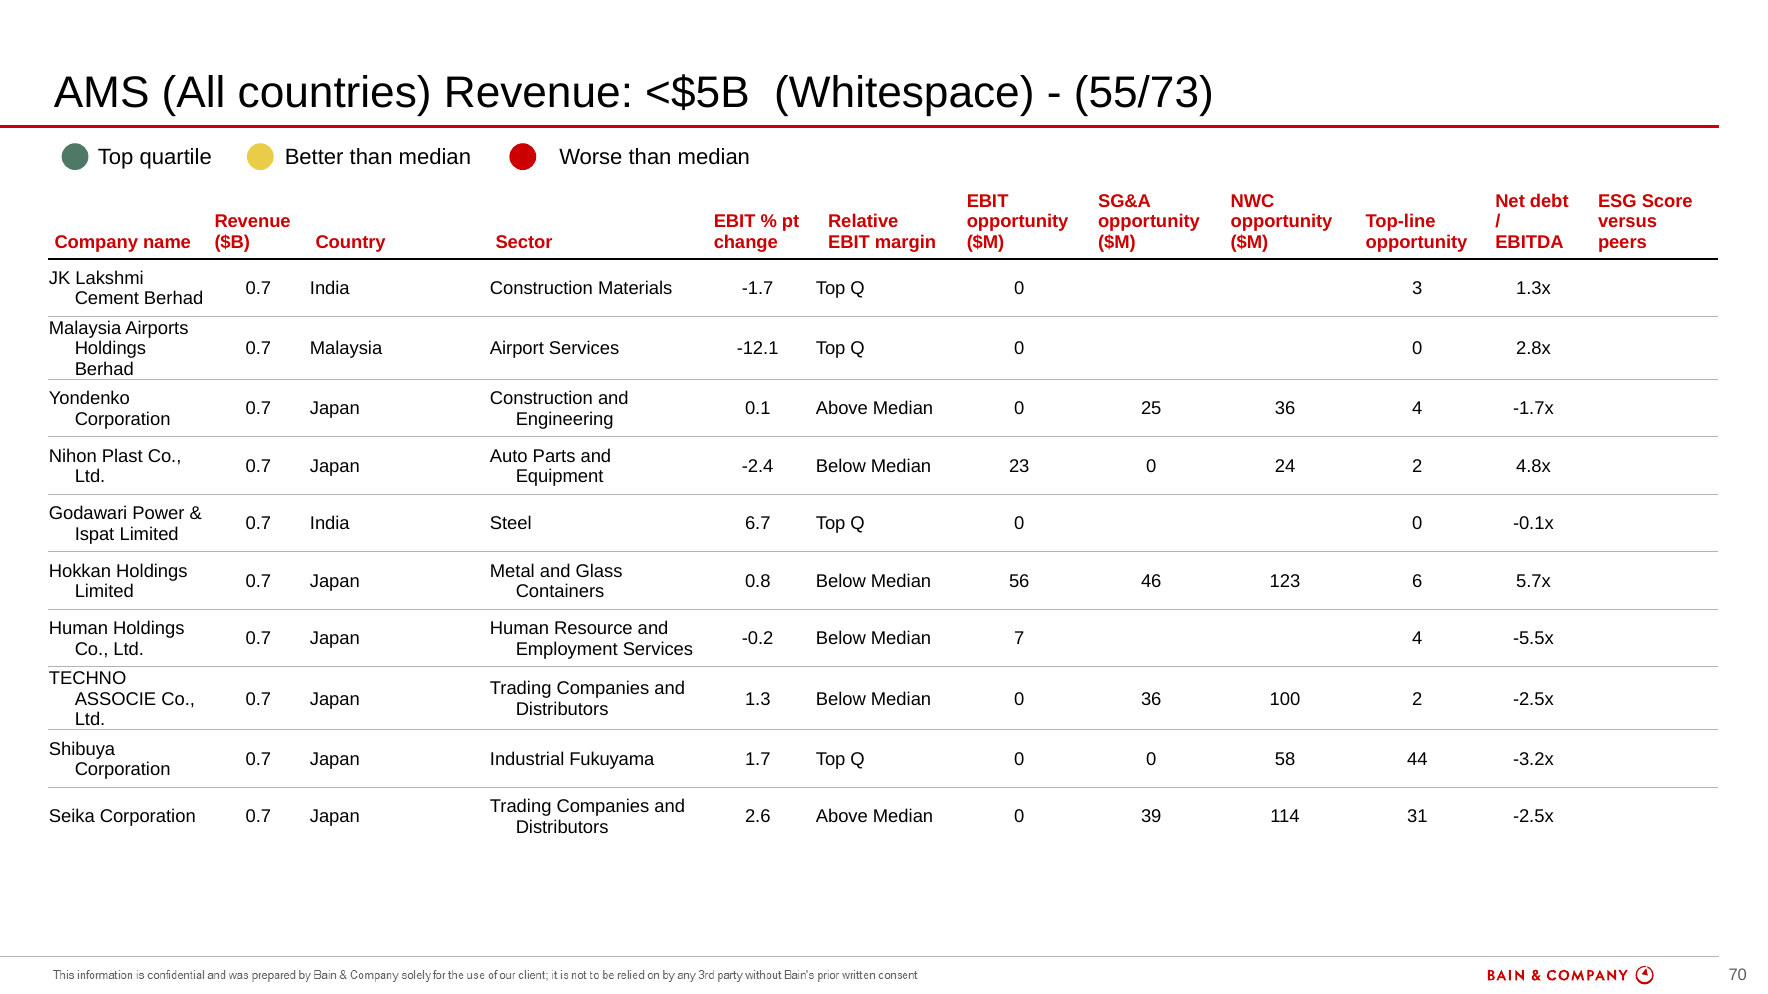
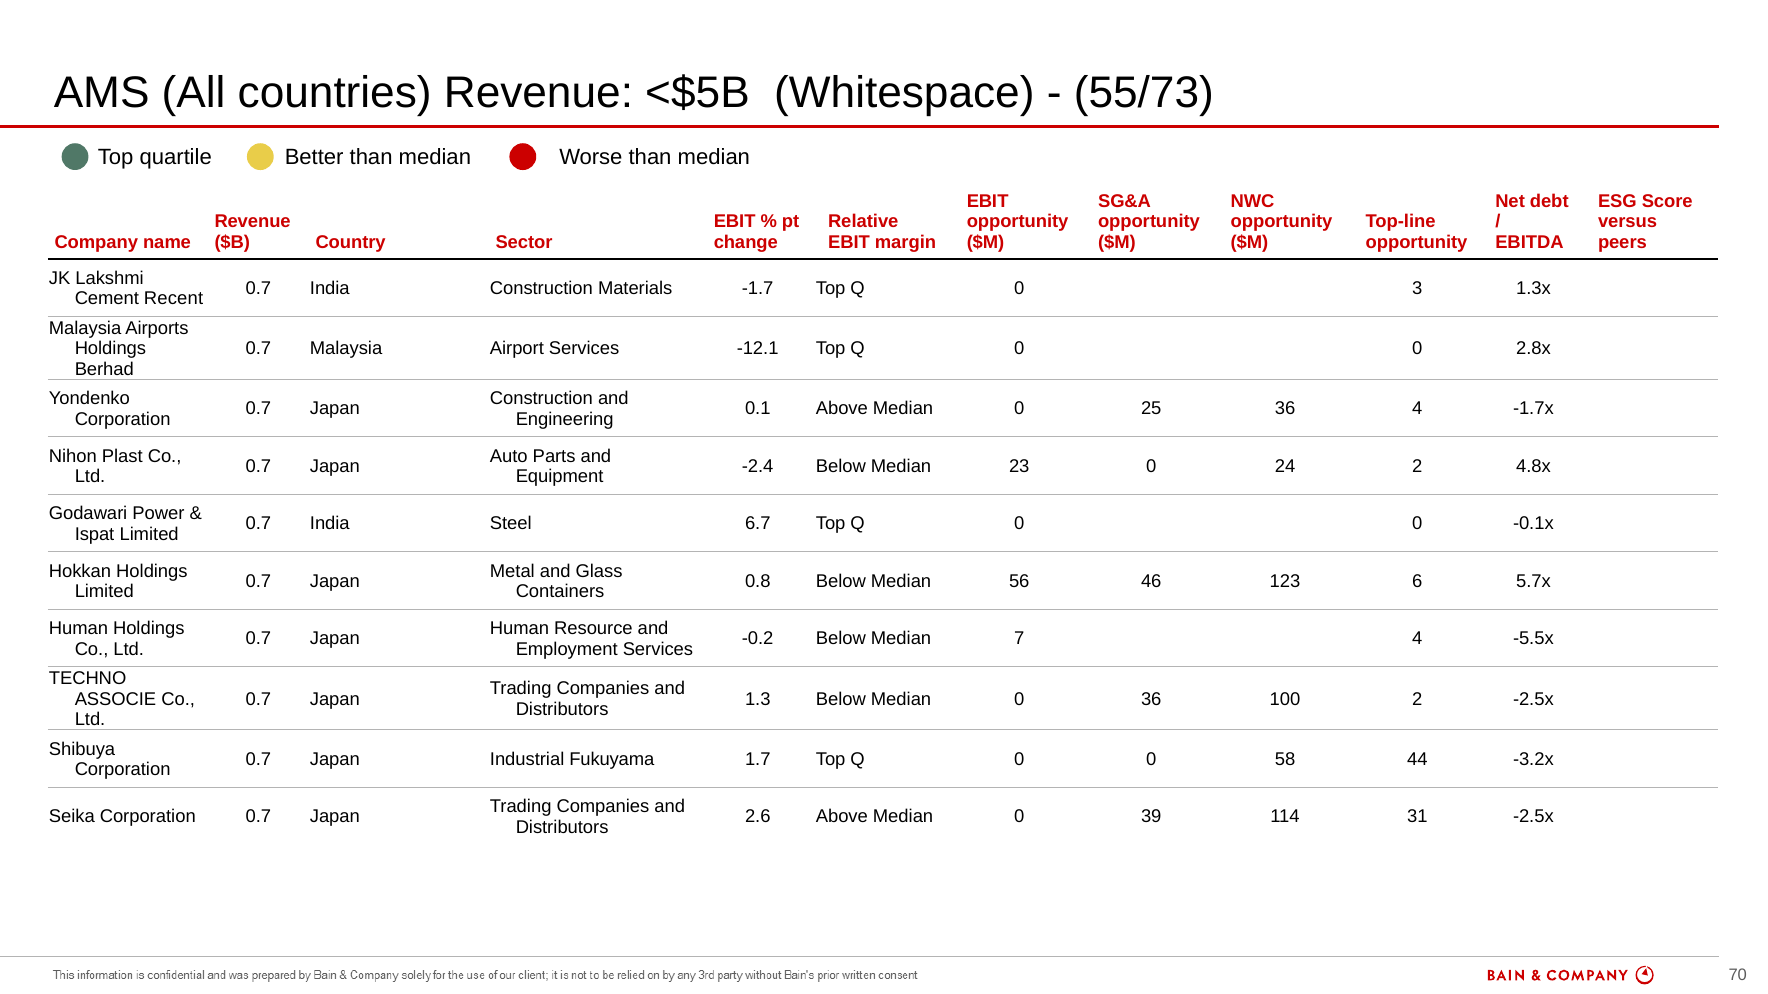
Cement Berhad: Berhad -> Recent
